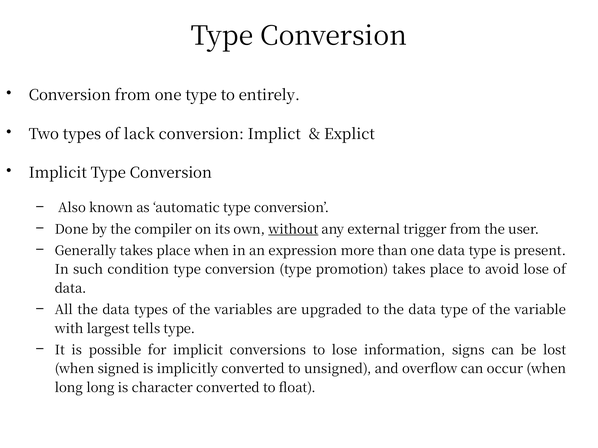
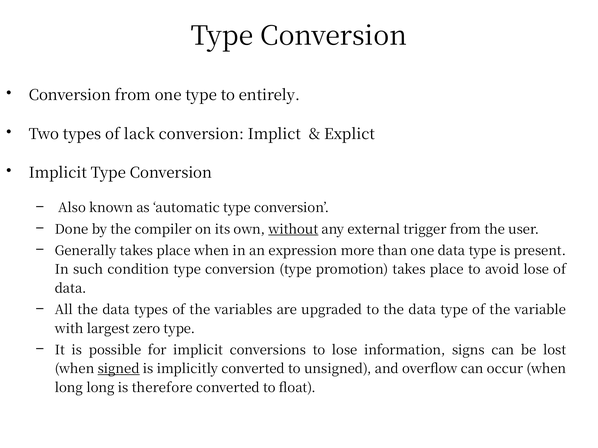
tells: tells -> zero
signed underline: none -> present
character: character -> therefore
